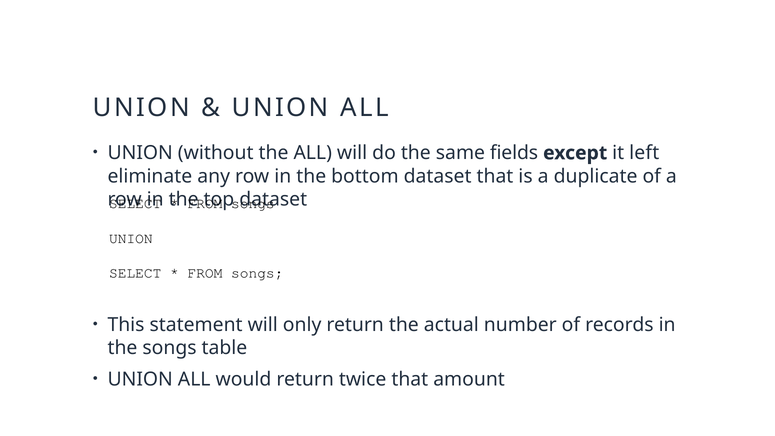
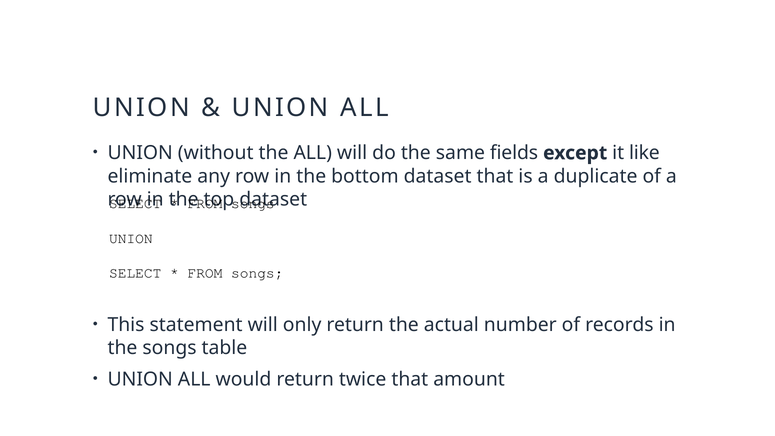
left: left -> like
